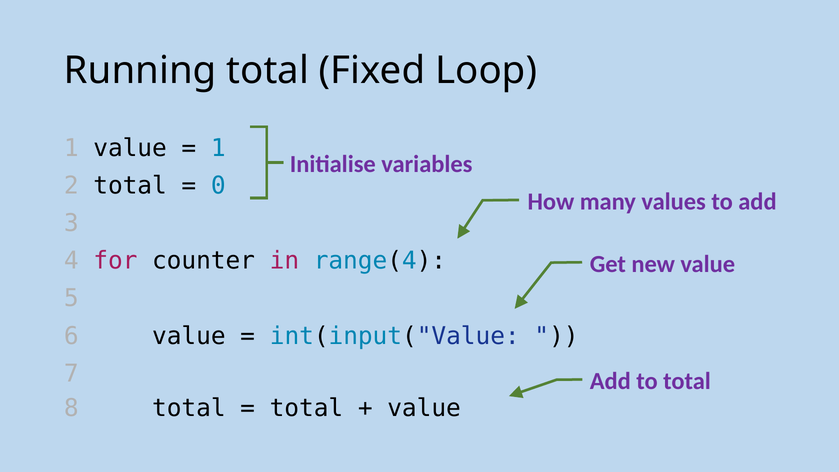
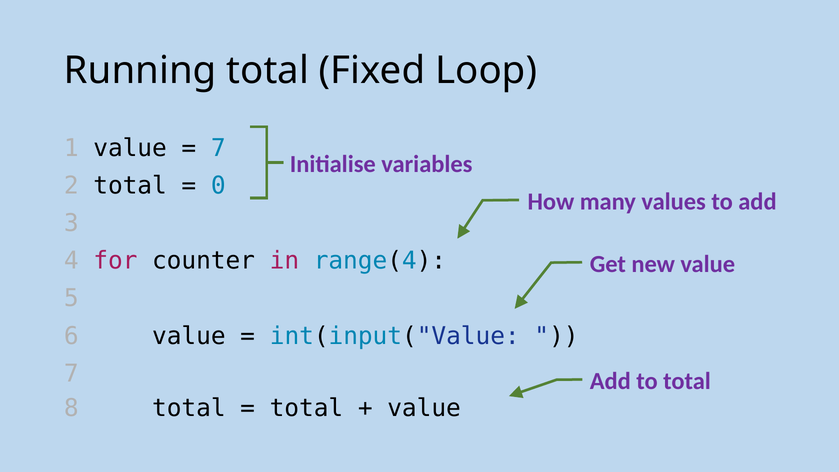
1 at (218, 148): 1 -> 7
